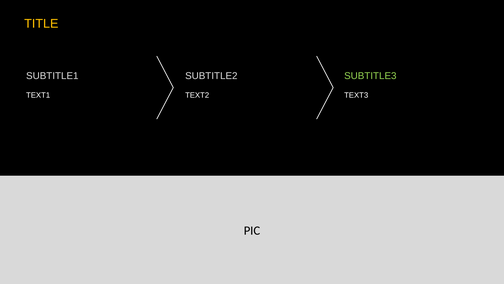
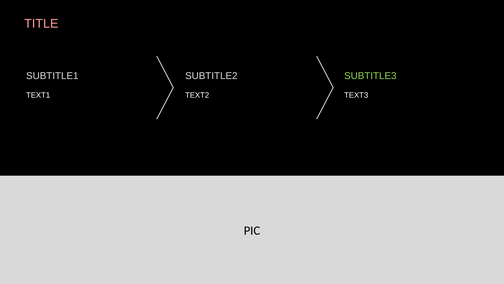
TITLE colour: yellow -> pink
